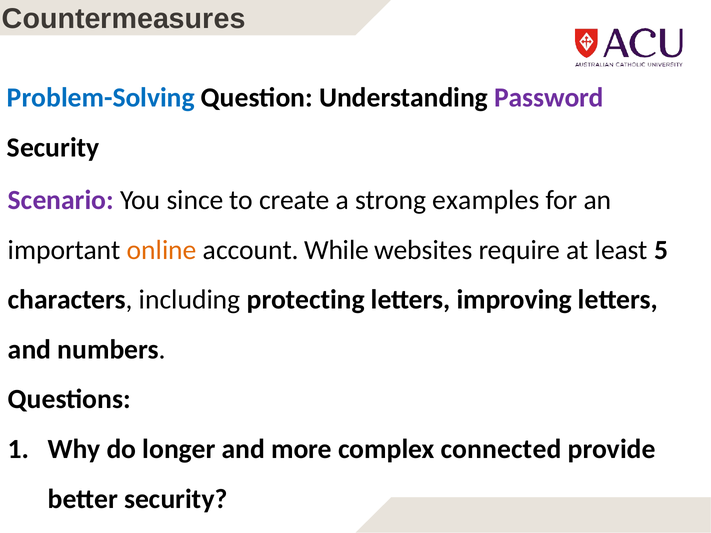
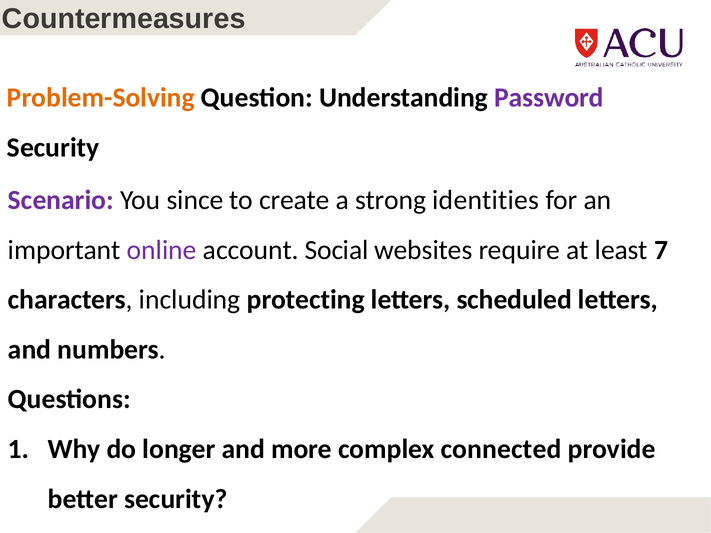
Problem-Solving colour: blue -> orange
examples: examples -> identities
online colour: orange -> purple
While: While -> Social
5: 5 -> 7
improving: improving -> scheduled
